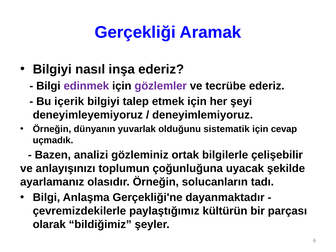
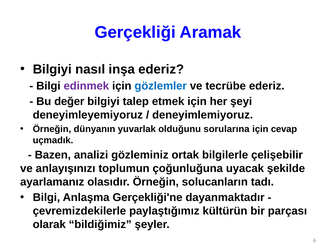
gözlemler colour: purple -> blue
içerik: içerik -> değer
sistematik: sistematik -> sorularına
